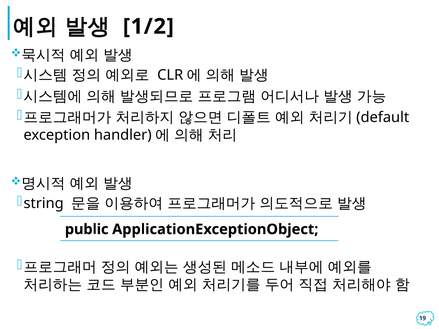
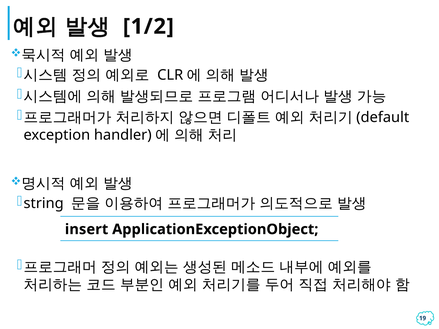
public: public -> insert
